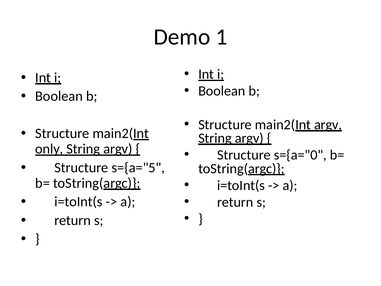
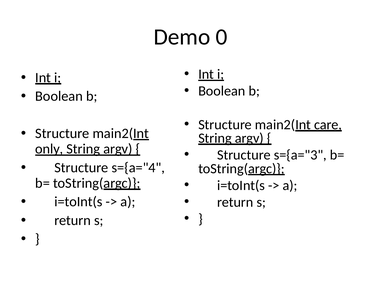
1: 1 -> 0
main2(Int argv: argv -> care
s={a="0: s={a="0 -> s={a="3
s={a="5: s={a="5 -> s={a="4
